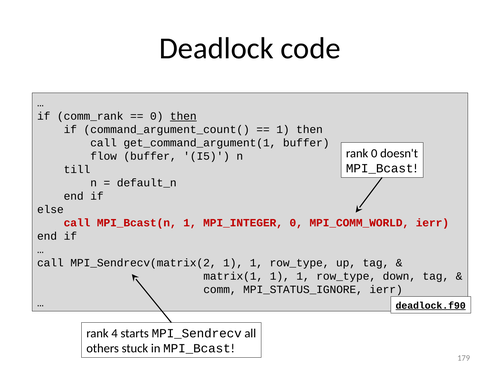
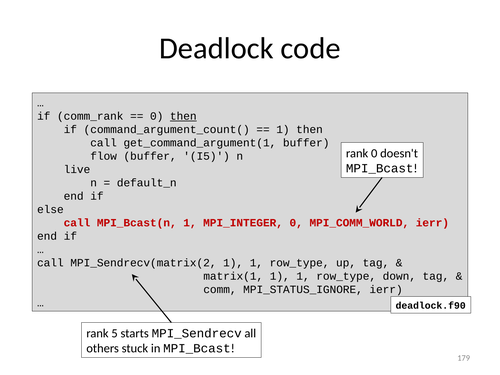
till: till -> live
deadlock.f90 underline: present -> none
4: 4 -> 5
